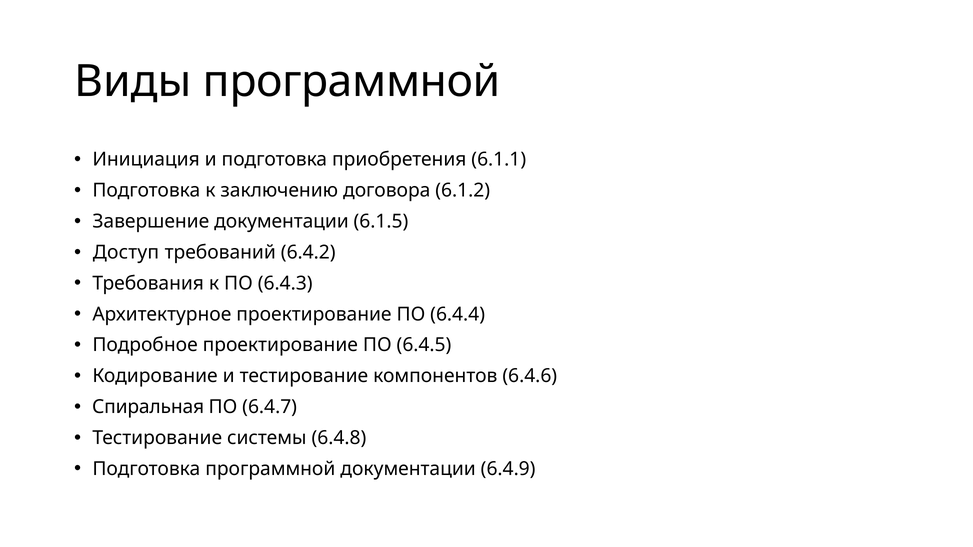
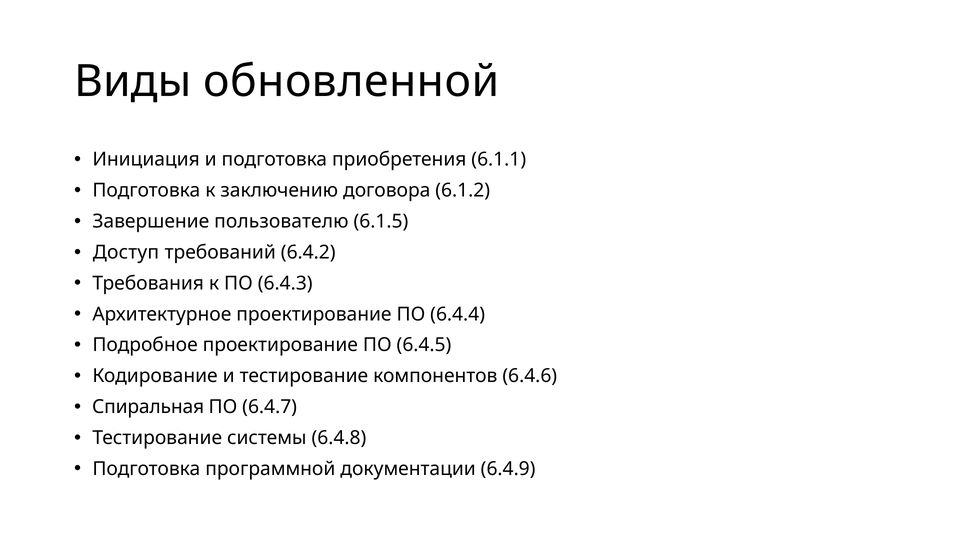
Виды программной: программной -> обновленной
Завершение документации: документации -> пользователю
